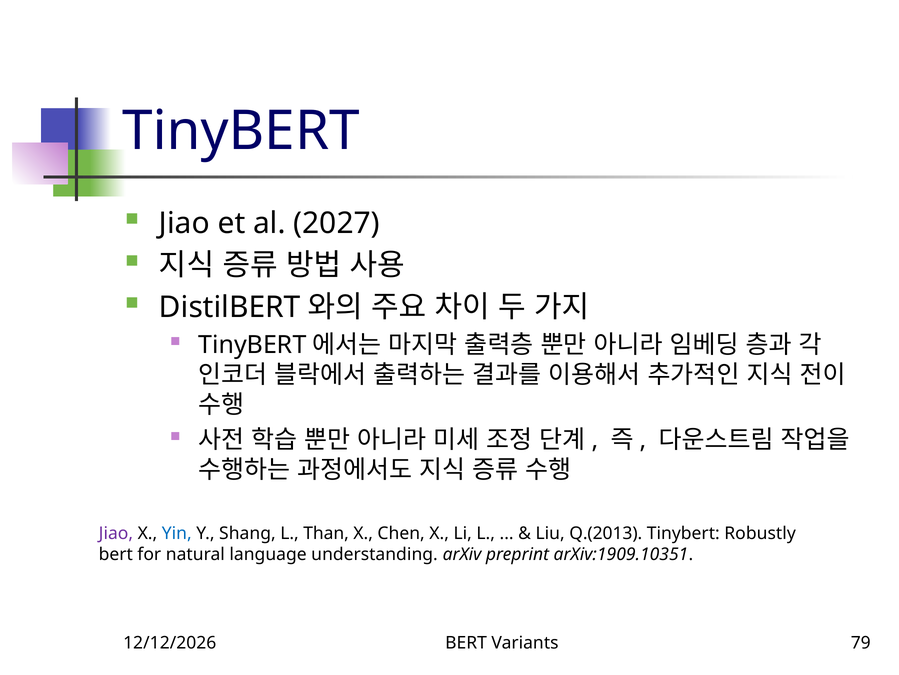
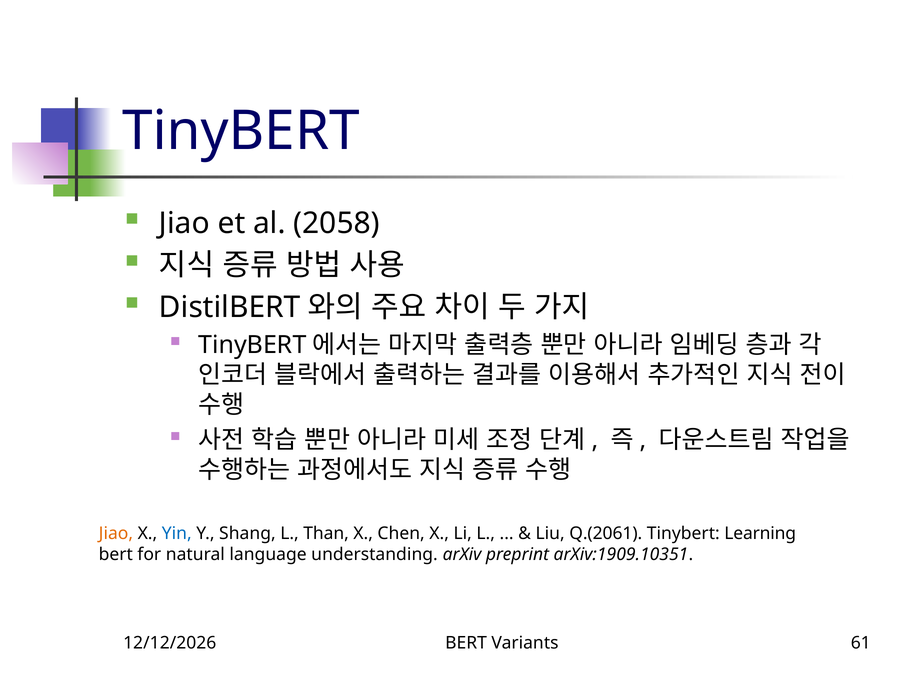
2027: 2027 -> 2058
Jiao at (116, 533) colour: purple -> orange
Q.(2013: Q.(2013 -> Q.(2061
Robustly: Robustly -> Learning
79: 79 -> 61
